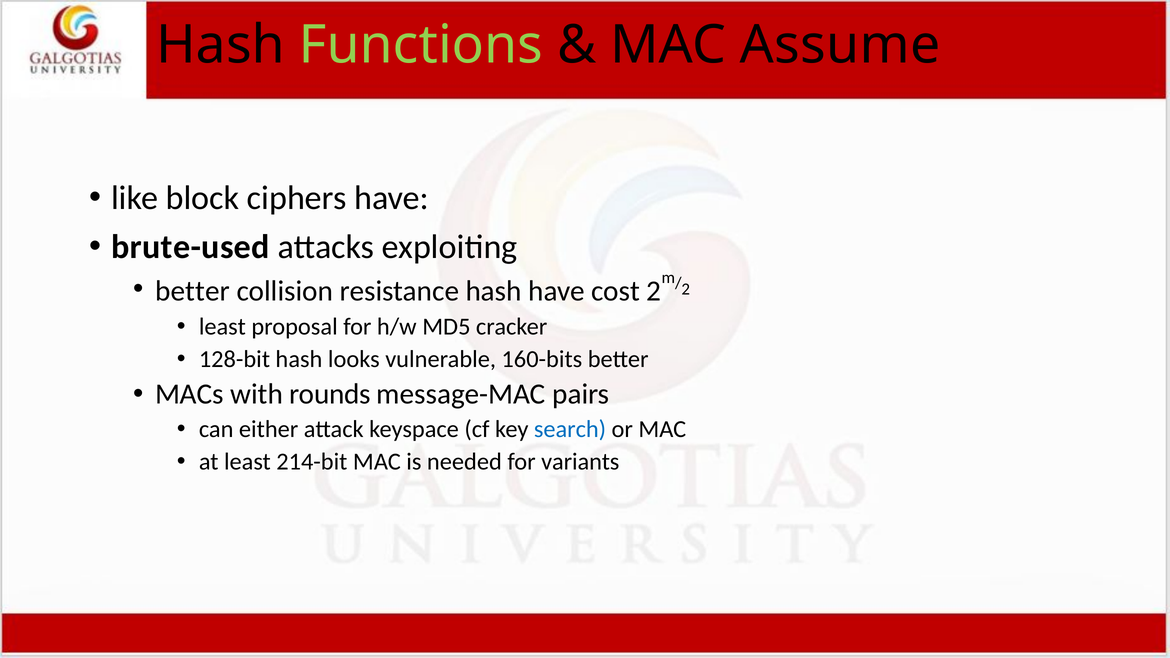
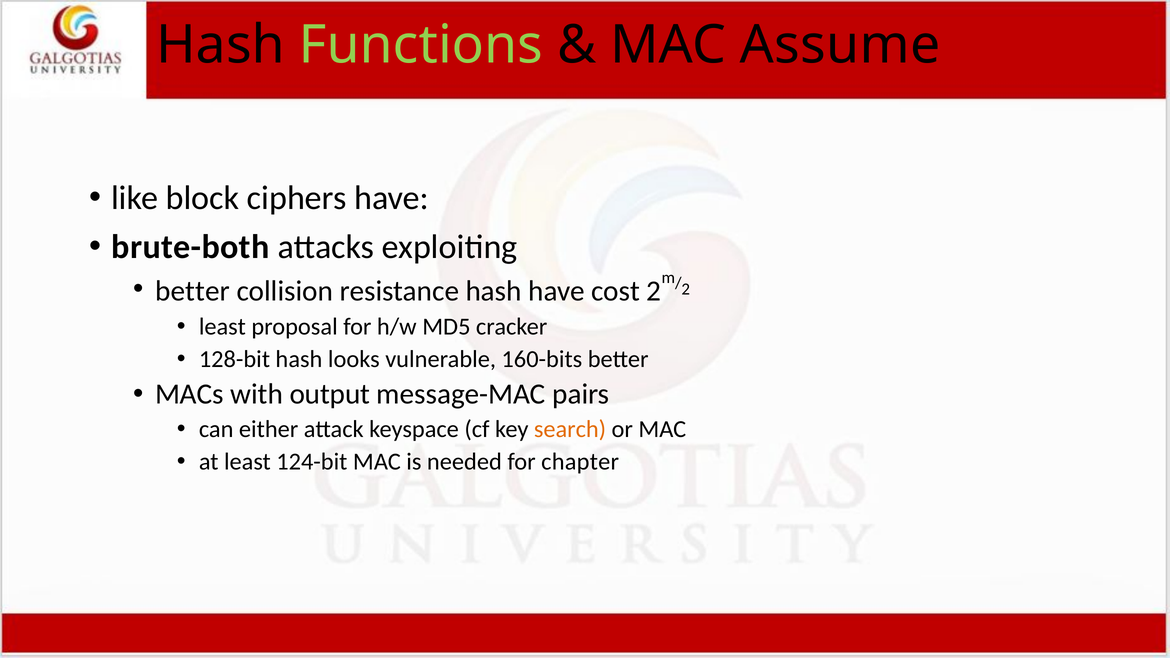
brute-used: brute-used -> brute-both
rounds: rounds -> output
search colour: blue -> orange
214-bit: 214-bit -> 124-bit
variants: variants -> chapter
